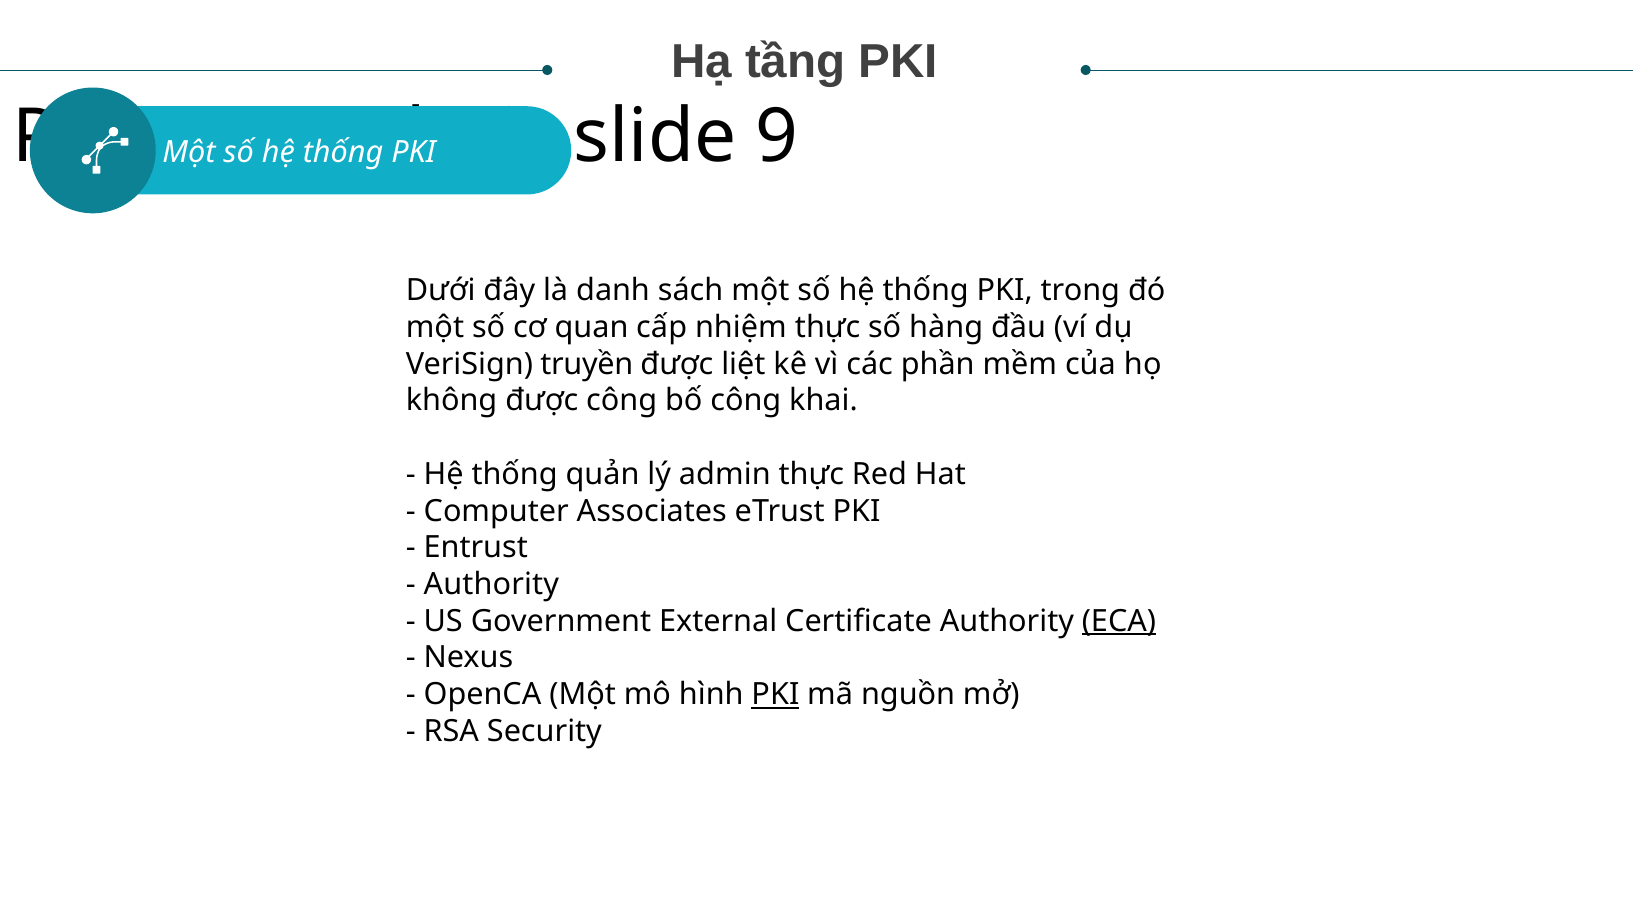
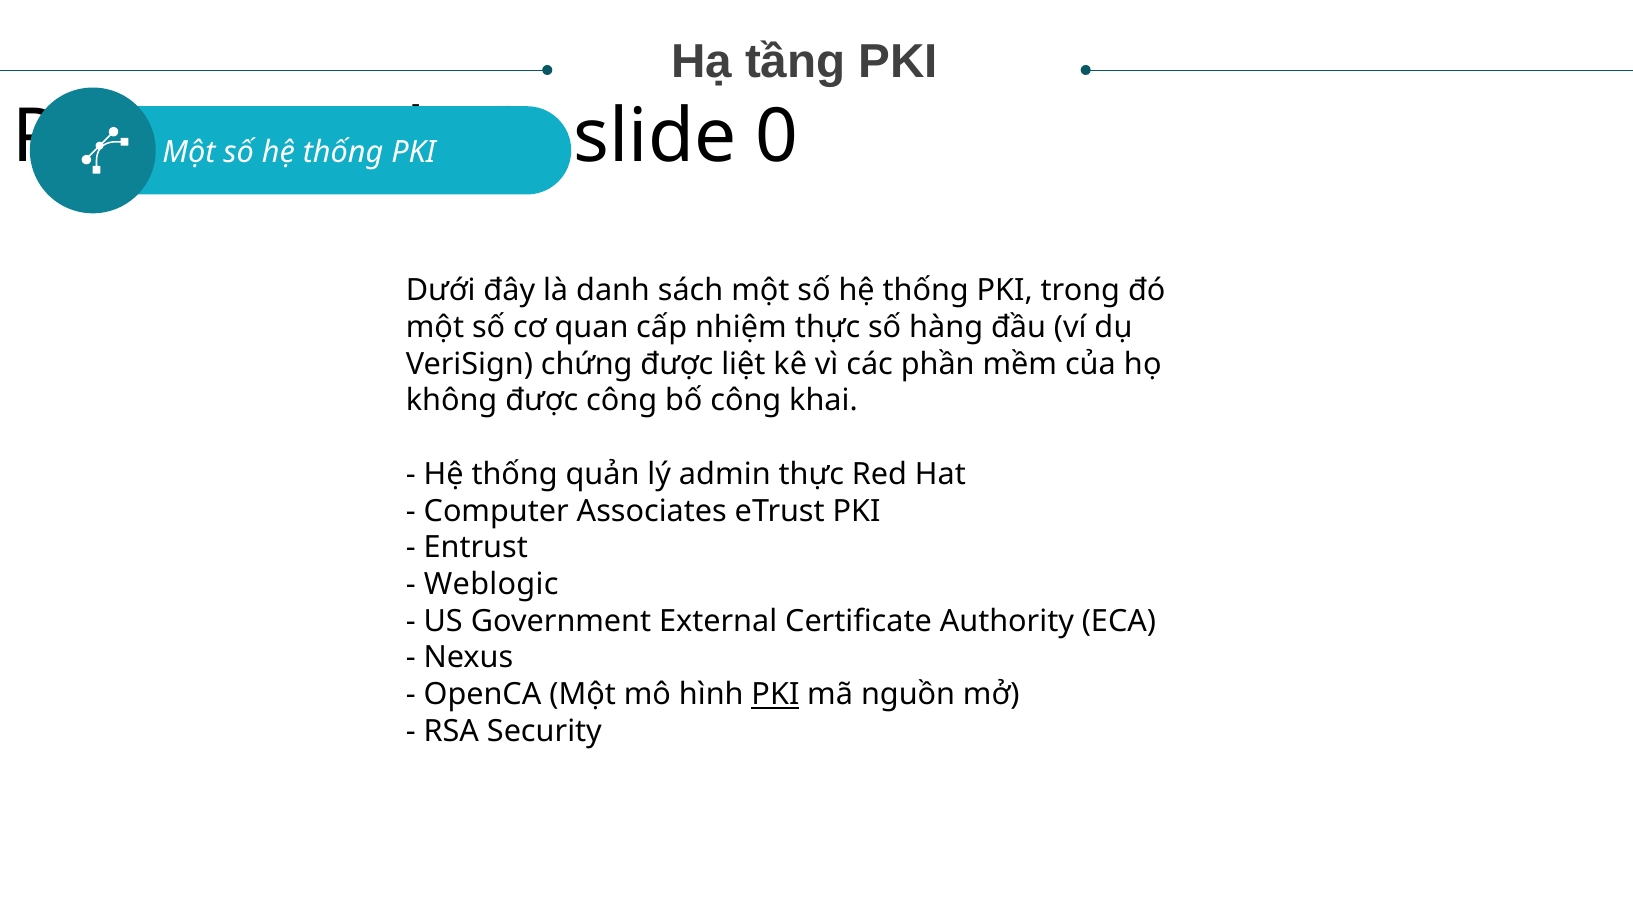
9: 9 -> 0
truyền: truyền -> chứng
Authority at (491, 585): Authority -> Weblogic
ECA underline: present -> none
